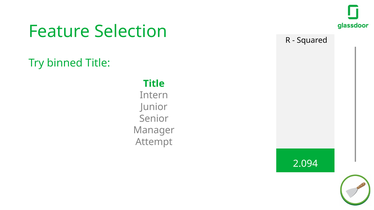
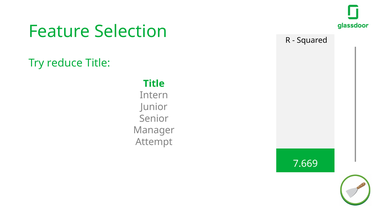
binned: binned -> reduce
2.094: 2.094 -> 7.669
